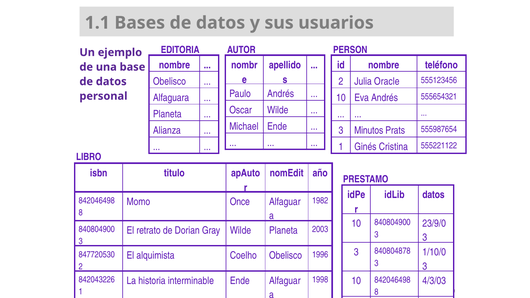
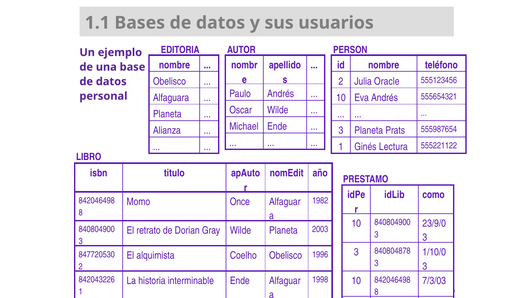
3 Minutos: Minutos -> Planeta
Cristina: Cristina -> Lectura
idLib datos: datos -> como
4/3/03: 4/3/03 -> 7/3/03
